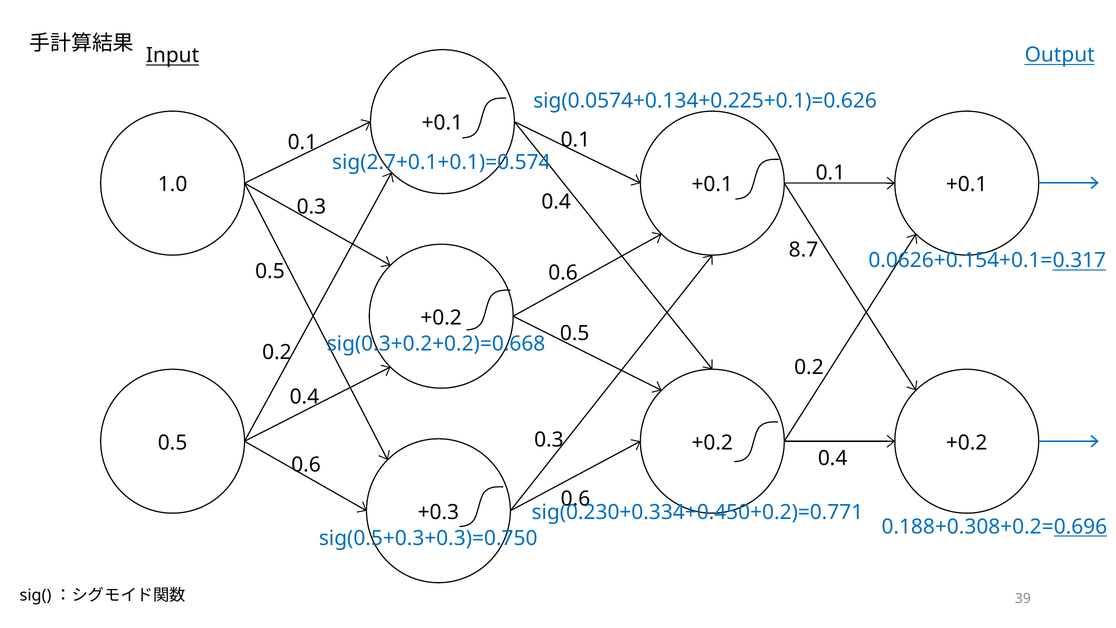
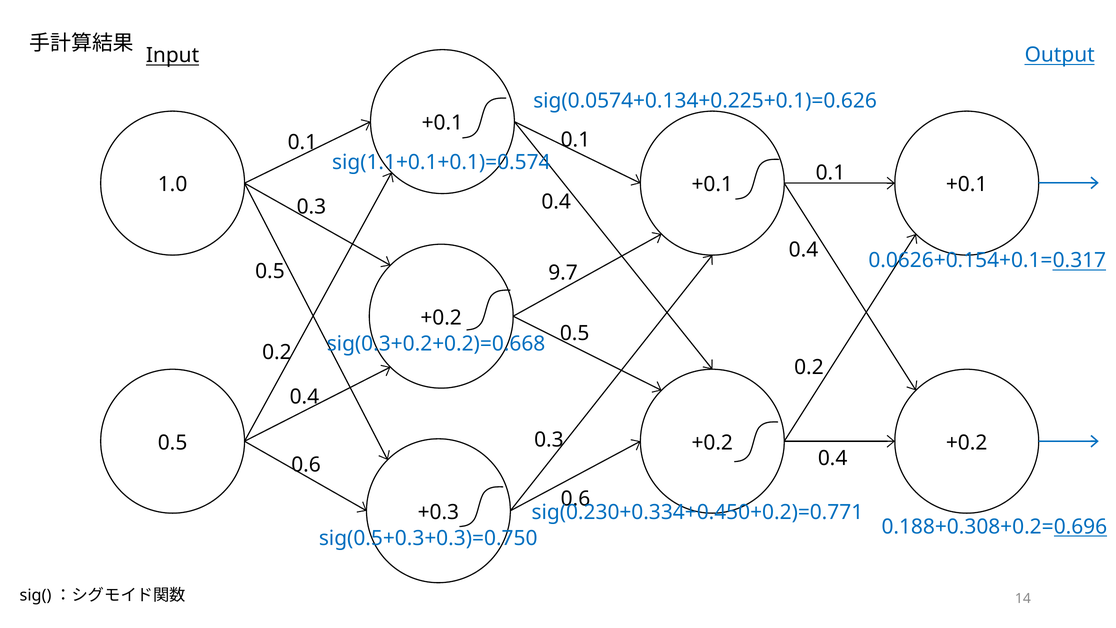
sig(2.7+0.1+0.1)=0.574: sig(2.7+0.1+0.1)=0.574 -> sig(1.1+0.1+0.1)=0.574
8.7 at (803, 250): 8.7 -> 0.4
0.6 at (563, 273): 0.6 -> 9.7
39: 39 -> 14
